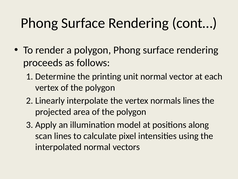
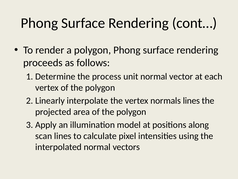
printing: printing -> process
